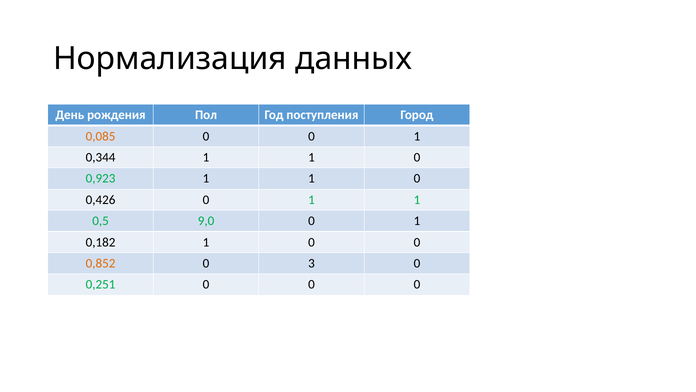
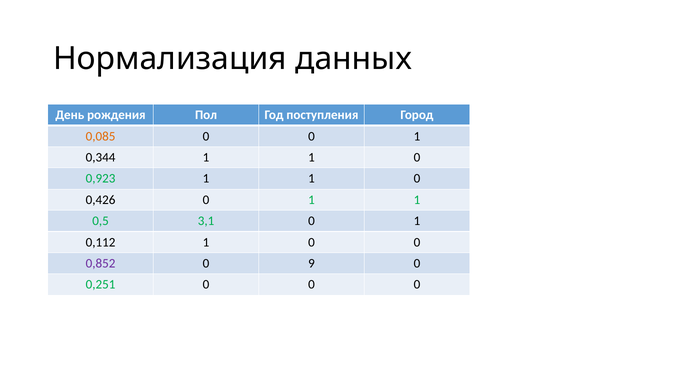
9,0: 9,0 -> 3,1
0,182: 0,182 -> 0,112
0,852 colour: orange -> purple
3: 3 -> 9
